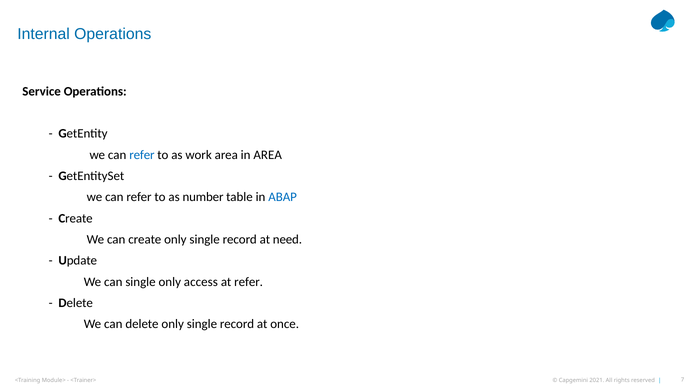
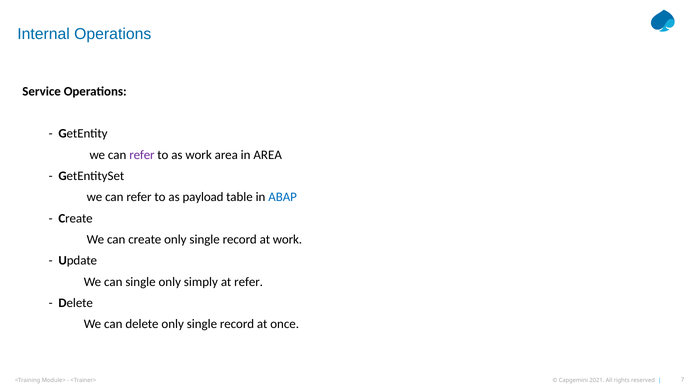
refer at (142, 155) colour: blue -> purple
number: number -> payload
at need: need -> work
access: access -> simply
